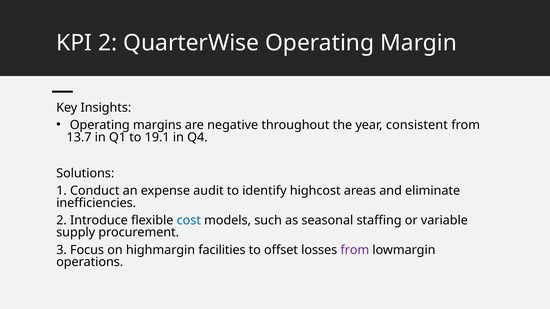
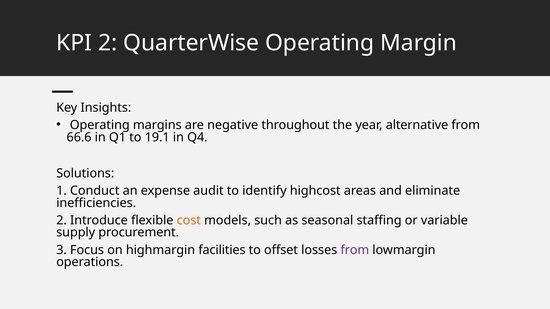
consistent: consistent -> alternative
13.7: 13.7 -> 66.6
cost colour: blue -> orange
